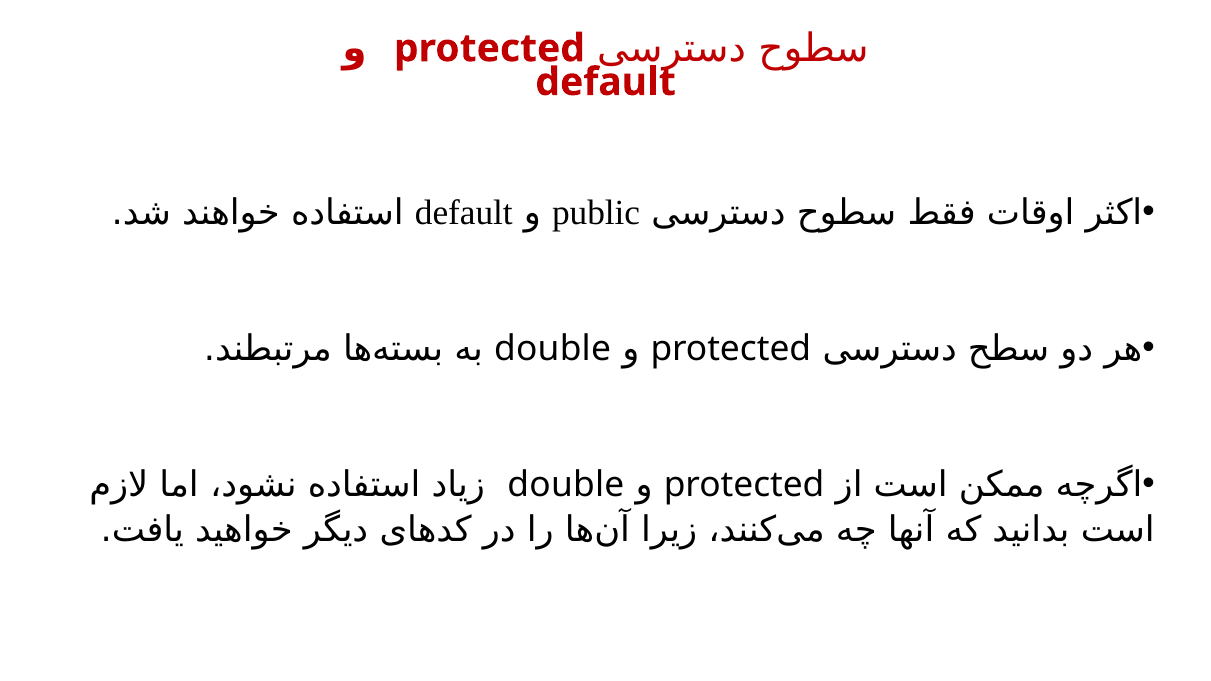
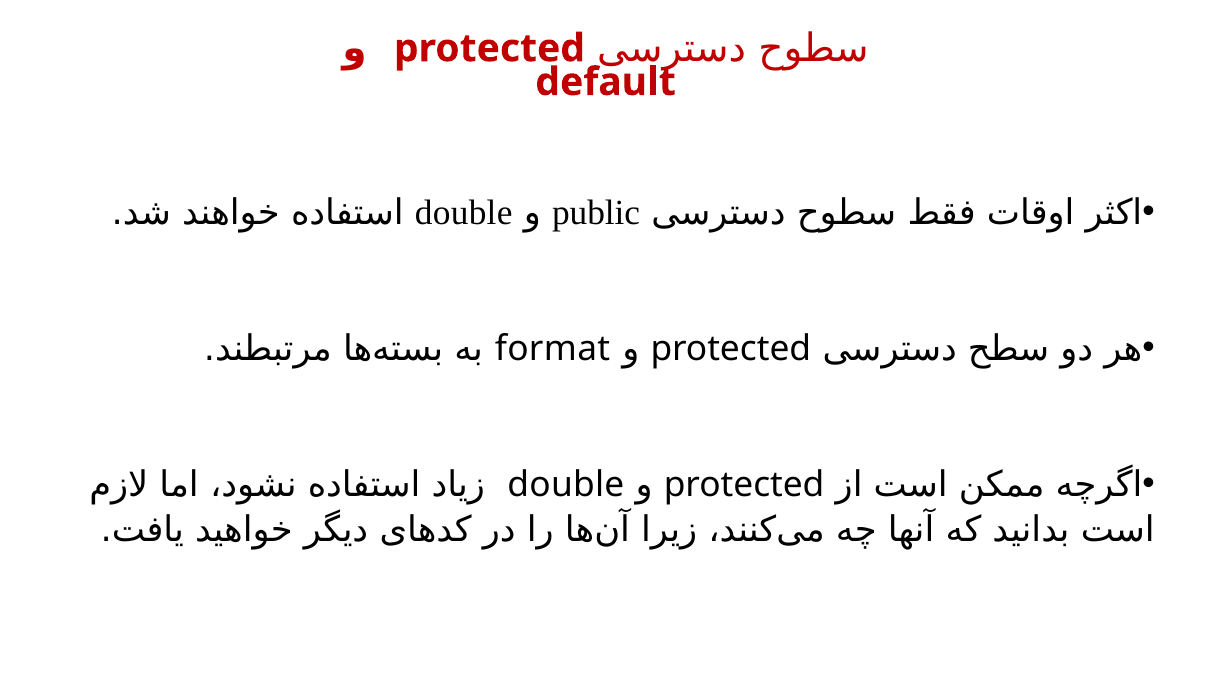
default at (464, 213): default -> double
double at (553, 349): double -> format
